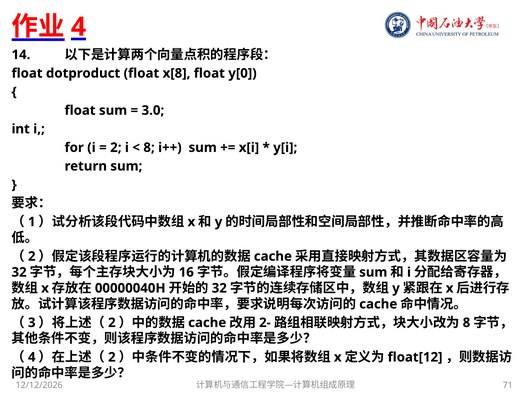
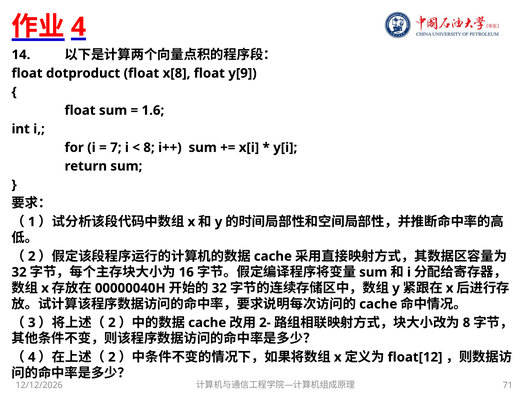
y[0: y[0 -> y[9
3.0: 3.0 -> 1.6
2 at (116, 147): 2 -> 7
